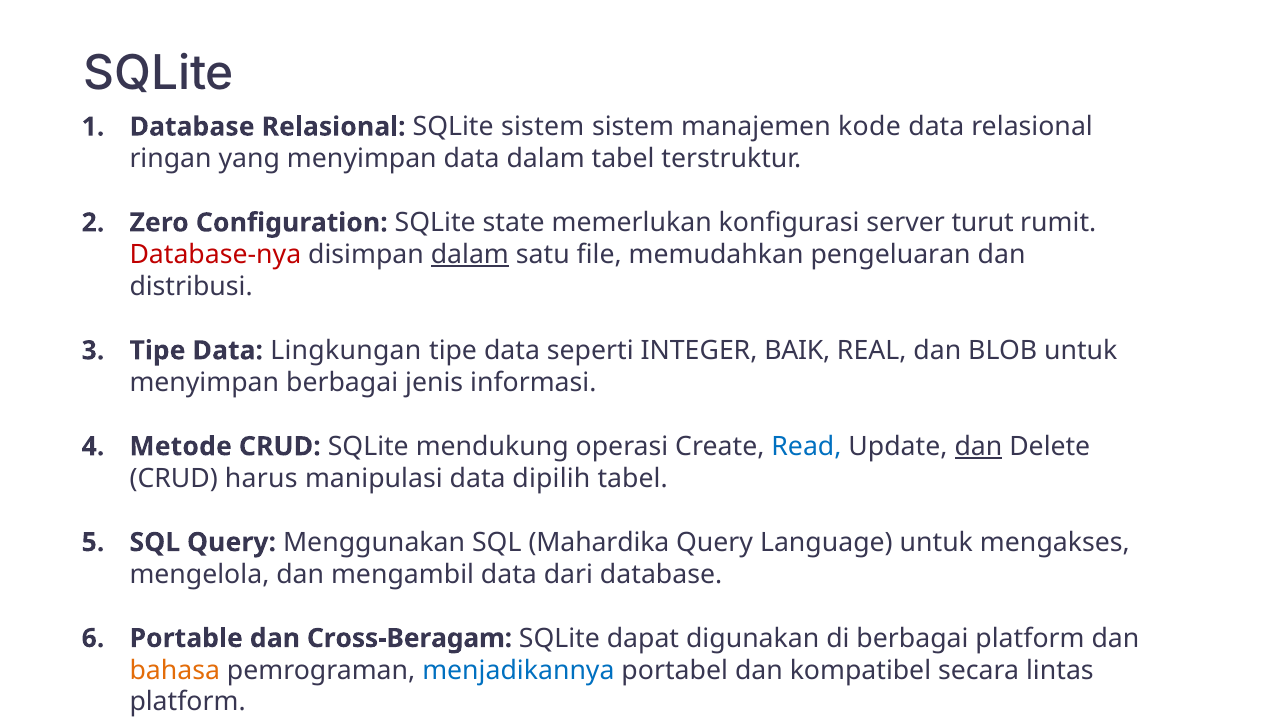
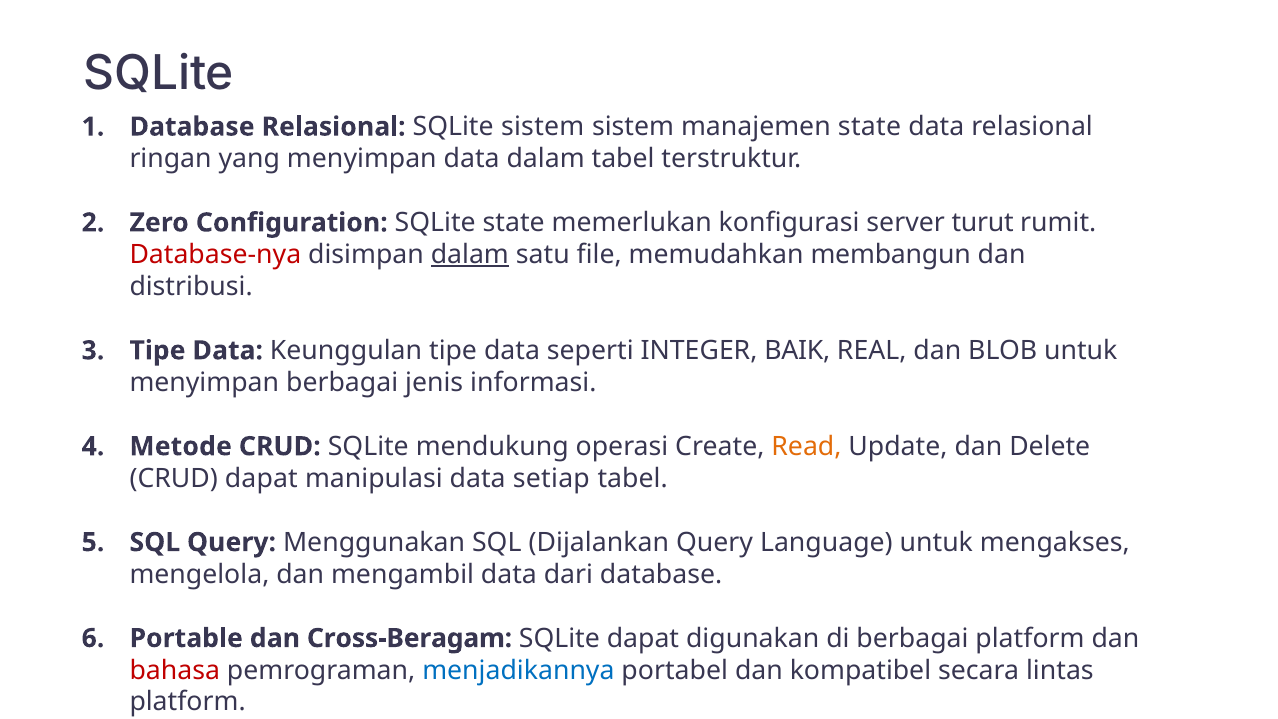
manajemen kode: kode -> state
pengeluaran: pengeluaran -> membangun
Lingkungan: Lingkungan -> Keunggulan
Read colour: blue -> orange
dan at (978, 446) underline: present -> none
CRUD harus: harus -> dapat
dipilih: dipilih -> setiap
Mahardika: Mahardika -> Dijalankan
bahasa colour: orange -> red
